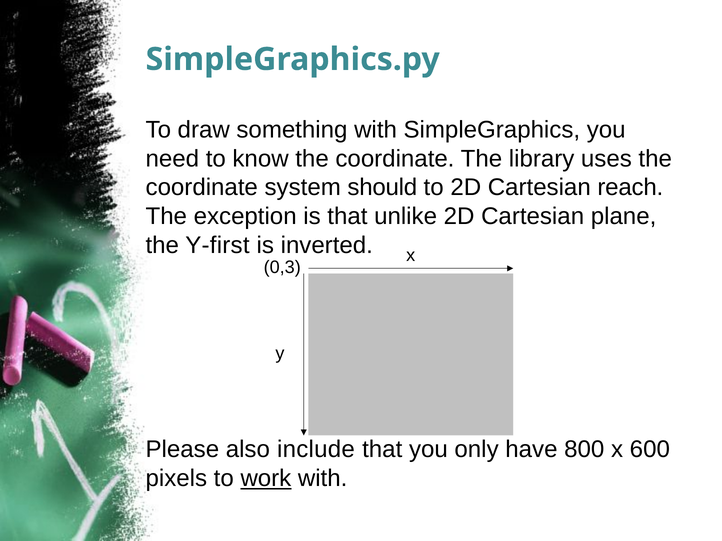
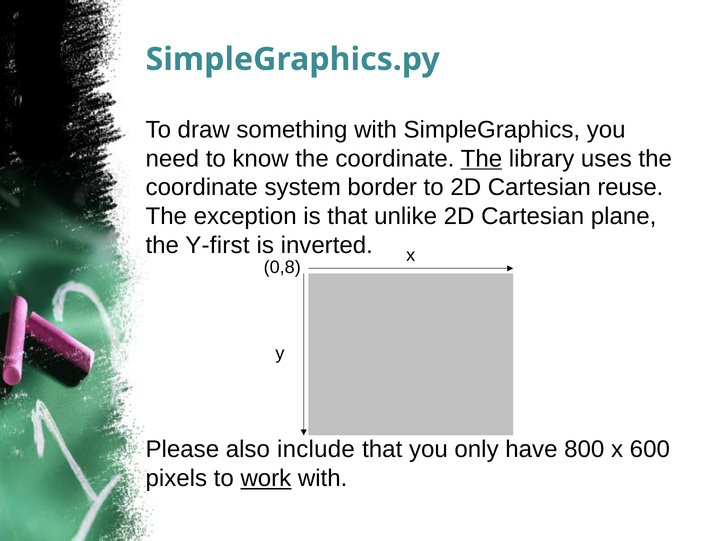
The at (481, 159) underline: none -> present
should: should -> border
reach: reach -> reuse
0,3: 0,3 -> 0,8
